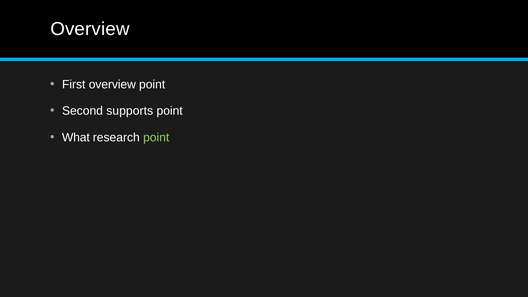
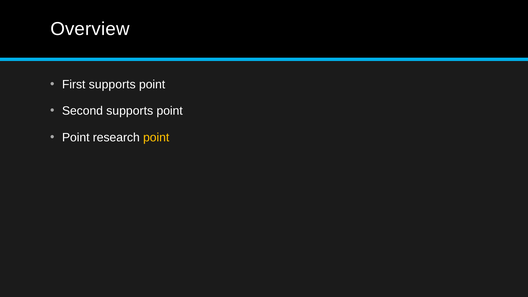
First overview: overview -> supports
What at (76, 138): What -> Point
point at (156, 138) colour: light green -> yellow
